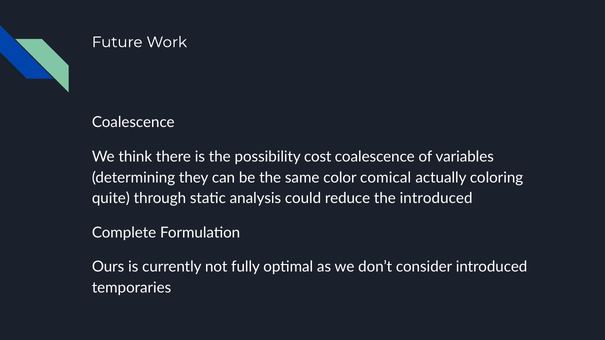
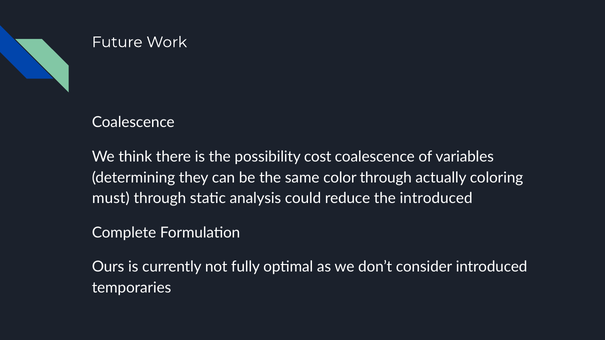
color comical: comical -> through
quite: quite -> must
